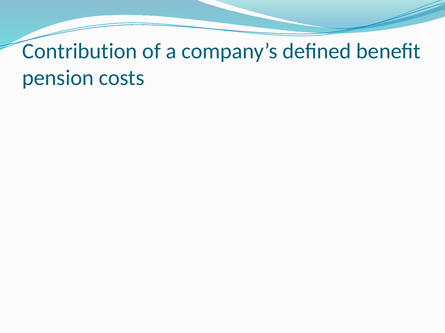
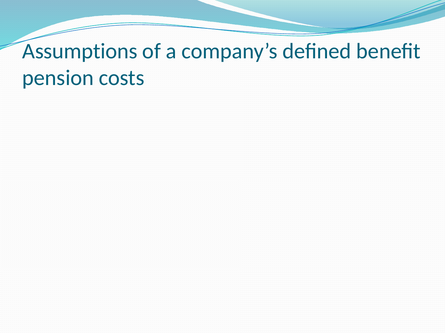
Contribution: Contribution -> Assumptions
